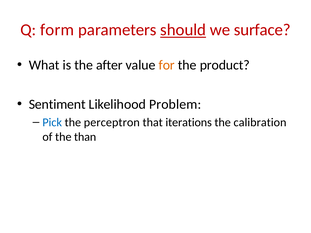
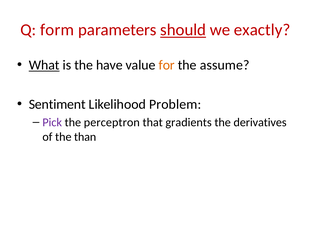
surface: surface -> exactly
What underline: none -> present
after: after -> have
product: product -> assume
Pick colour: blue -> purple
iterations: iterations -> gradients
calibration: calibration -> derivatives
